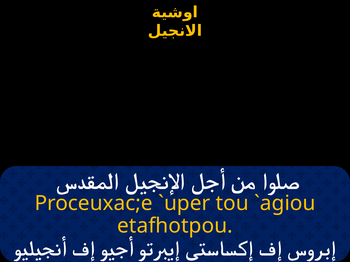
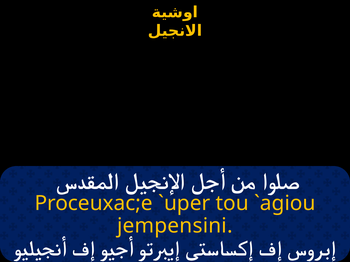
etafhotpou: etafhotpou -> jempensini
